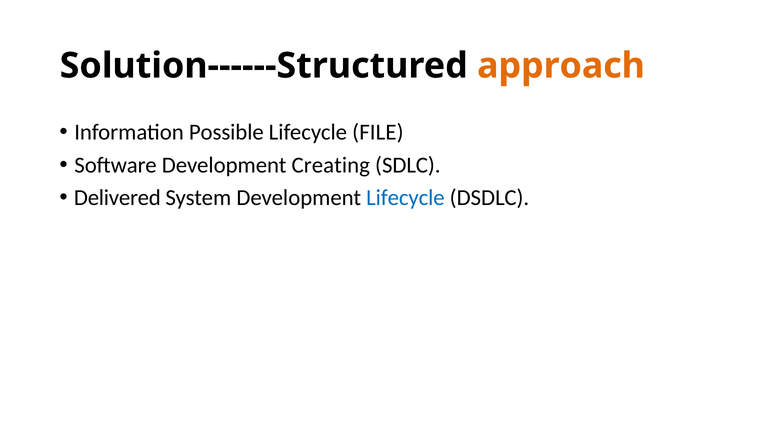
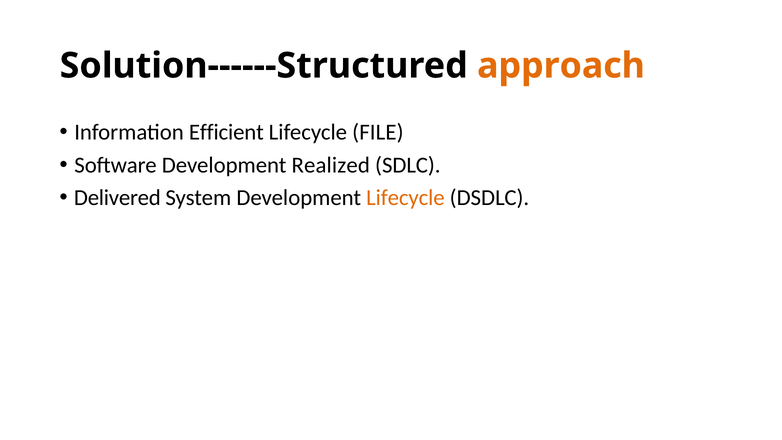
Possible: Possible -> Efficient
Creating: Creating -> Realized
Lifecycle at (405, 198) colour: blue -> orange
